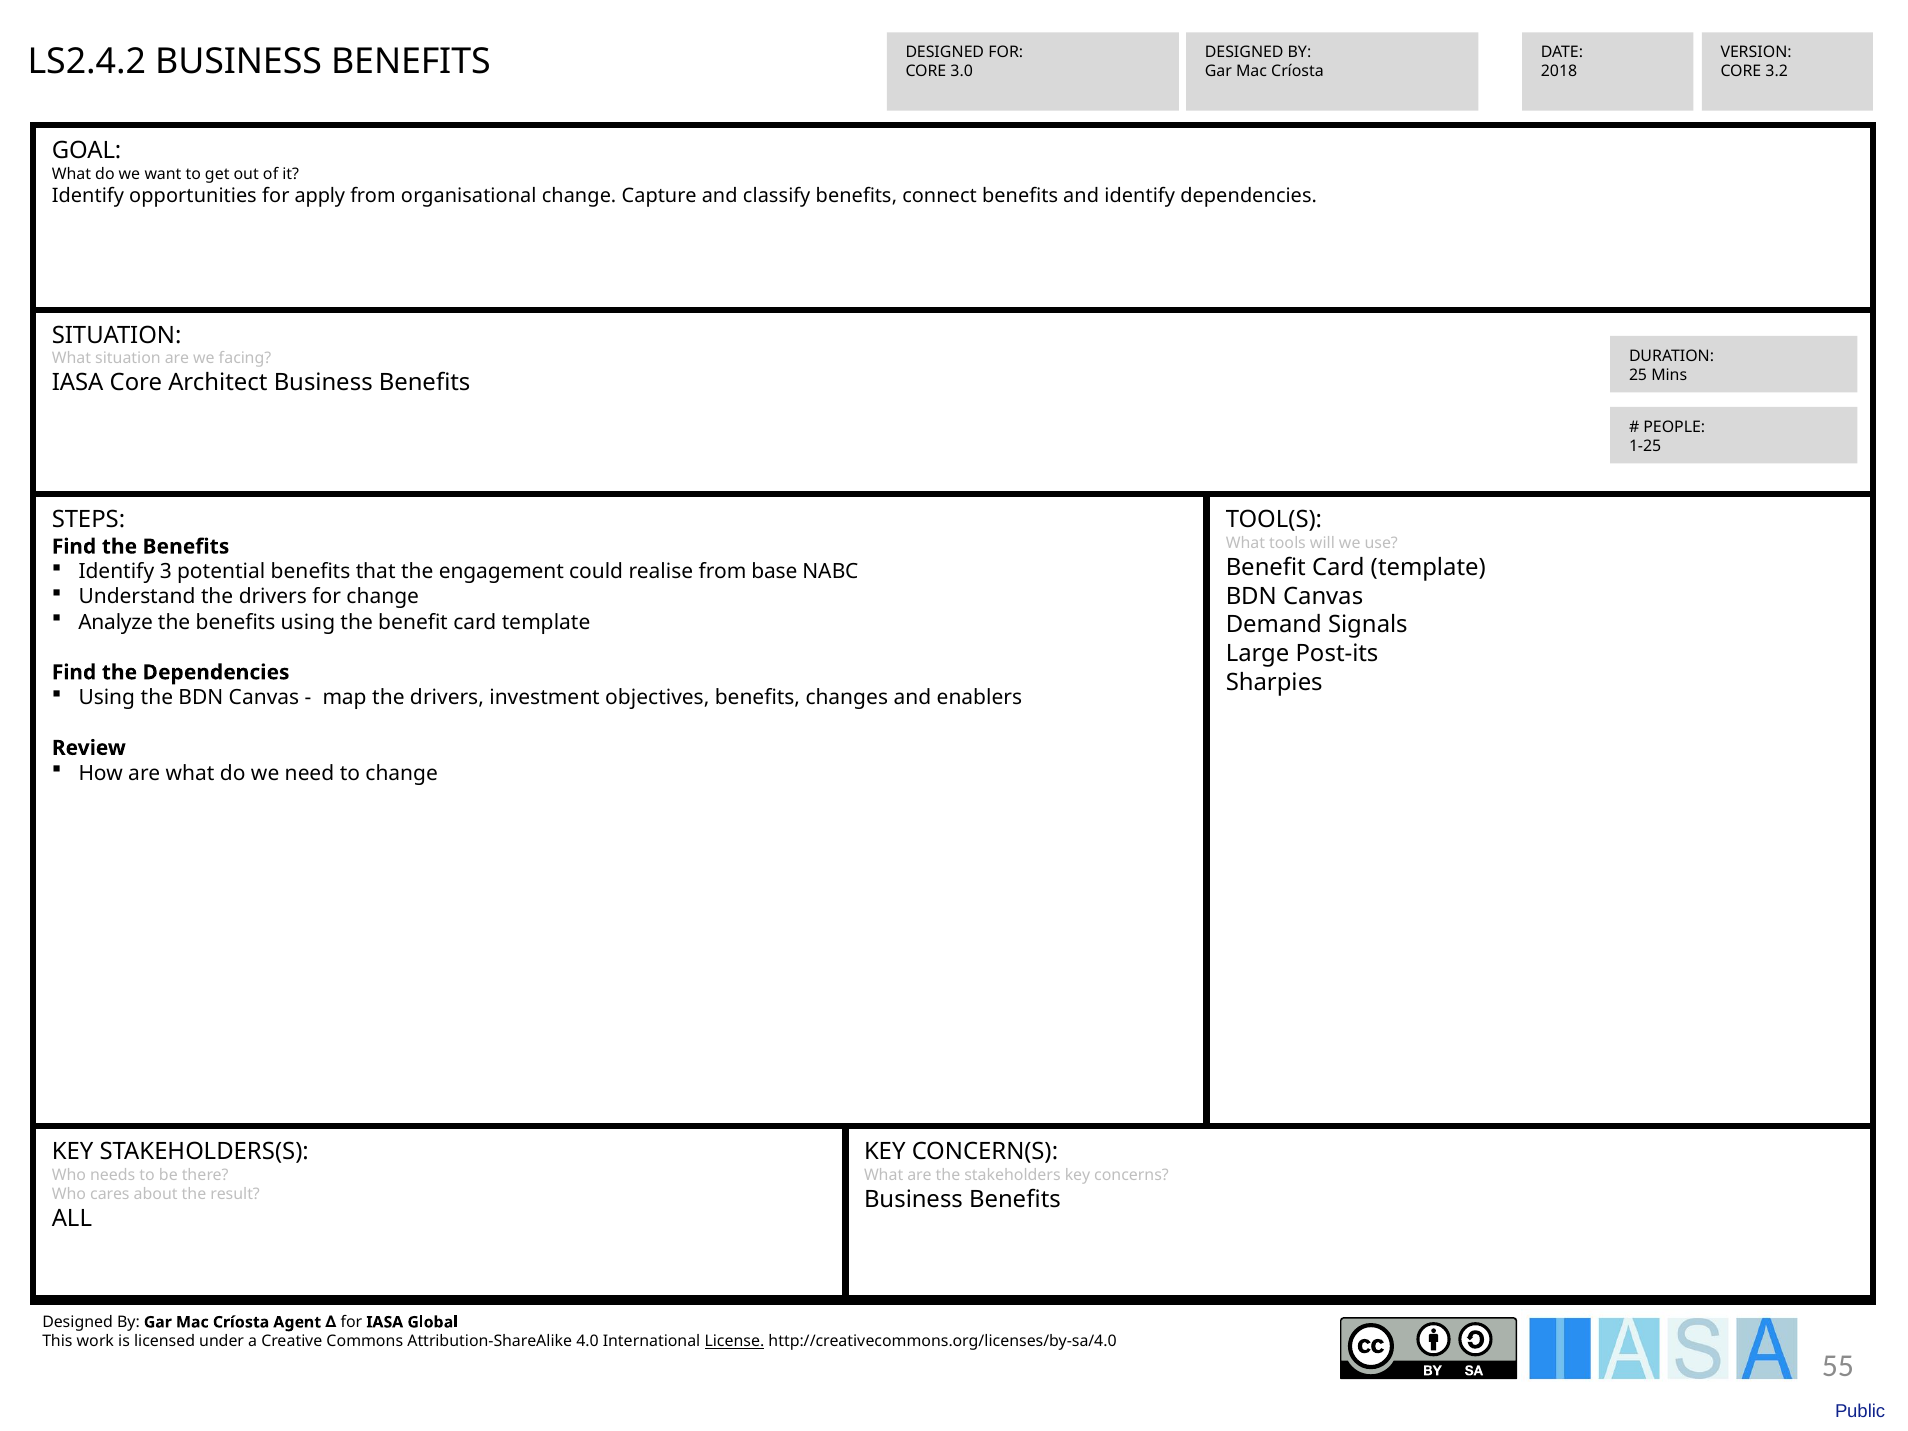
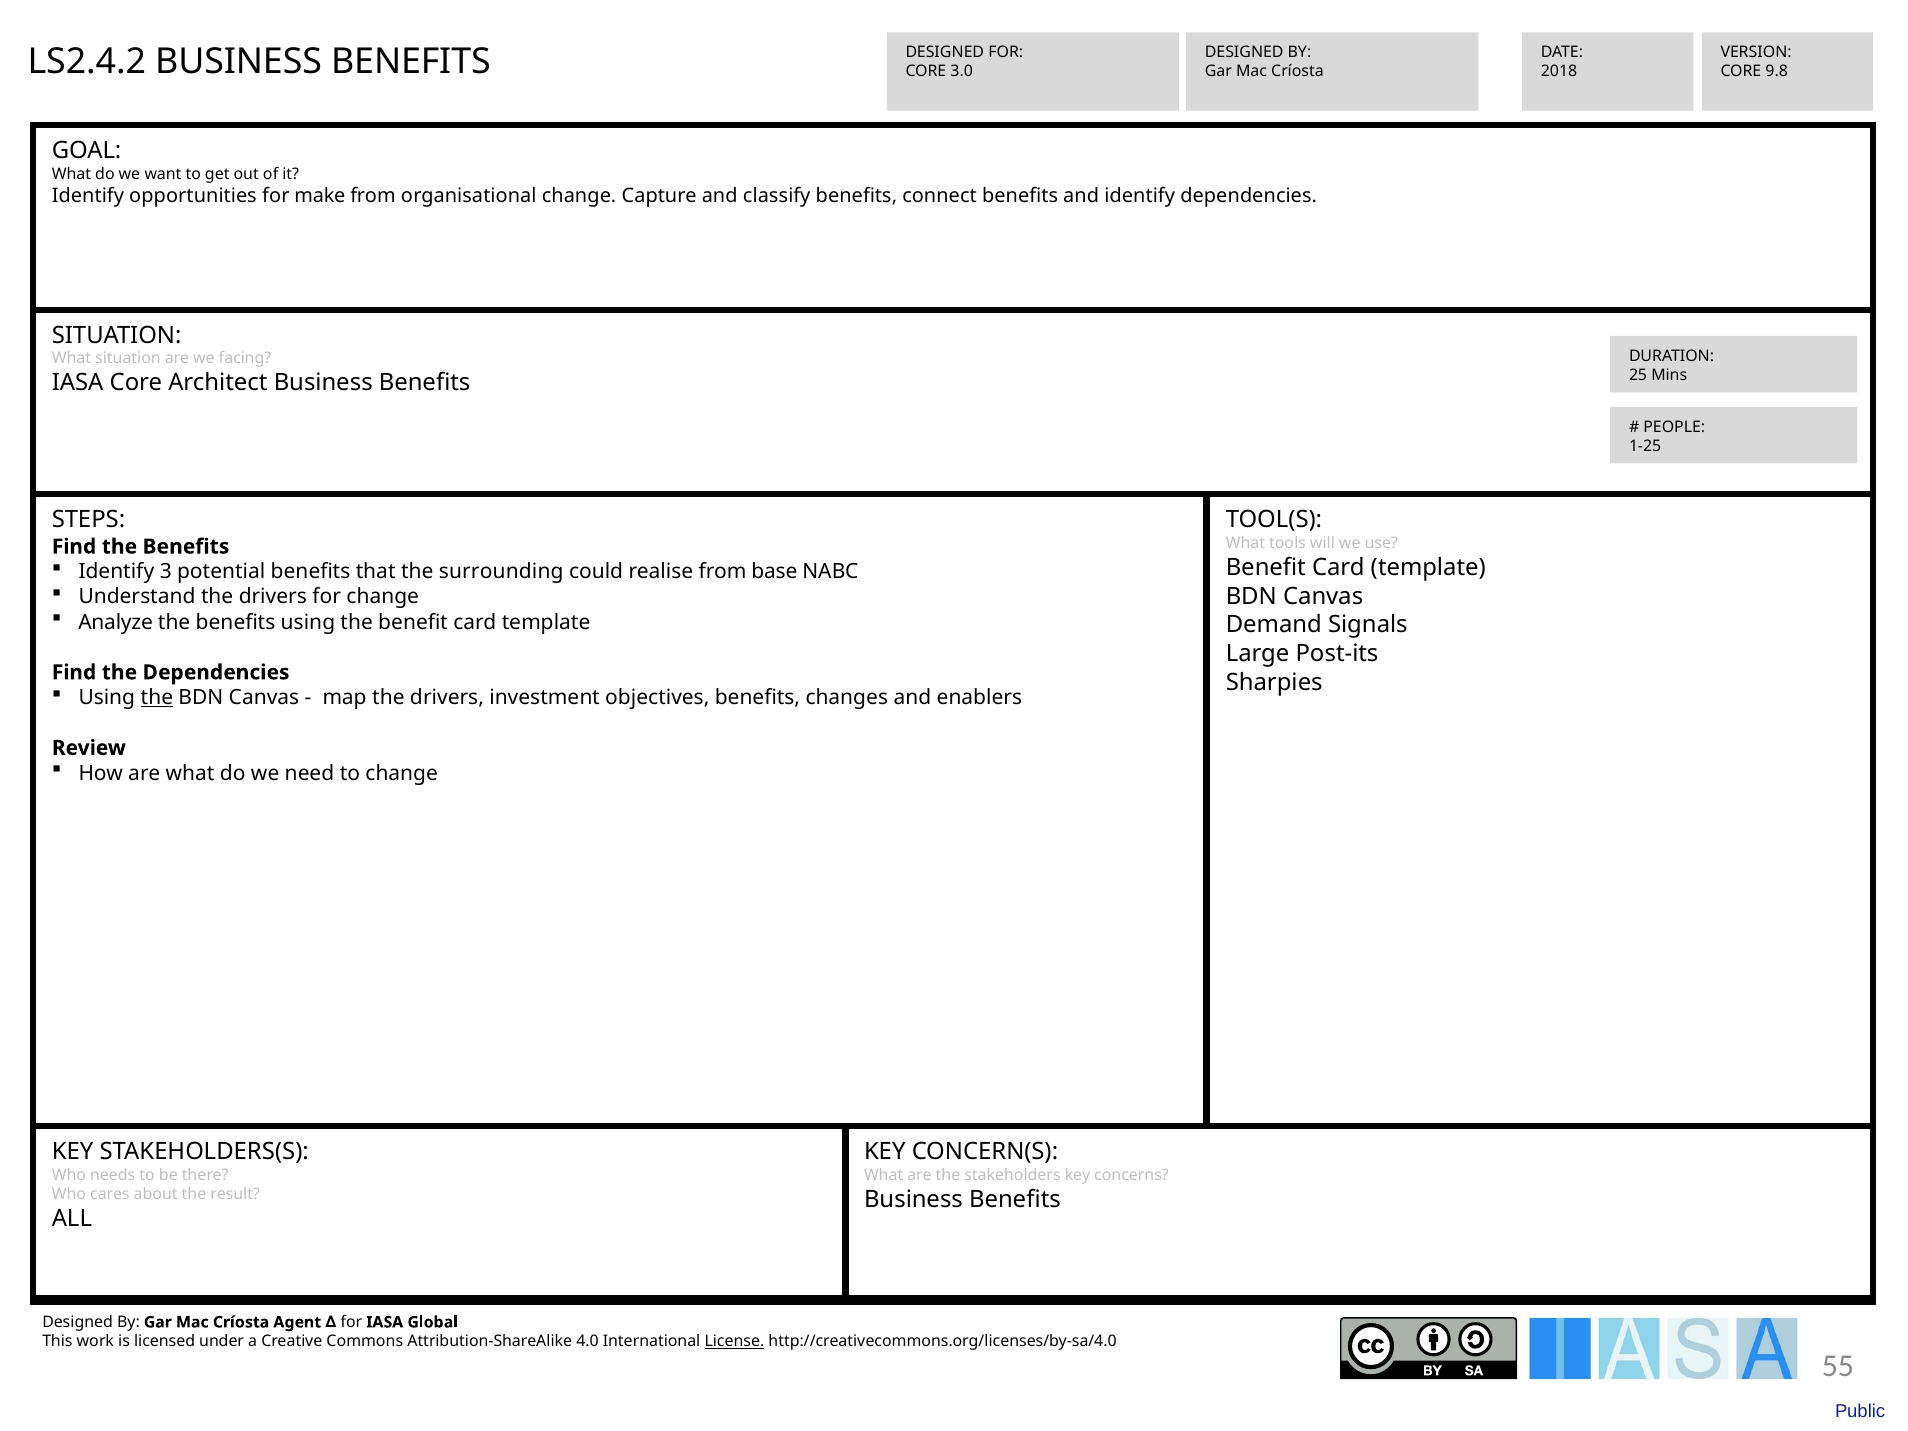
3.2: 3.2 -> 9.8
apply: apply -> make
engagement: engagement -> surrounding
the at (157, 698) underline: none -> present
